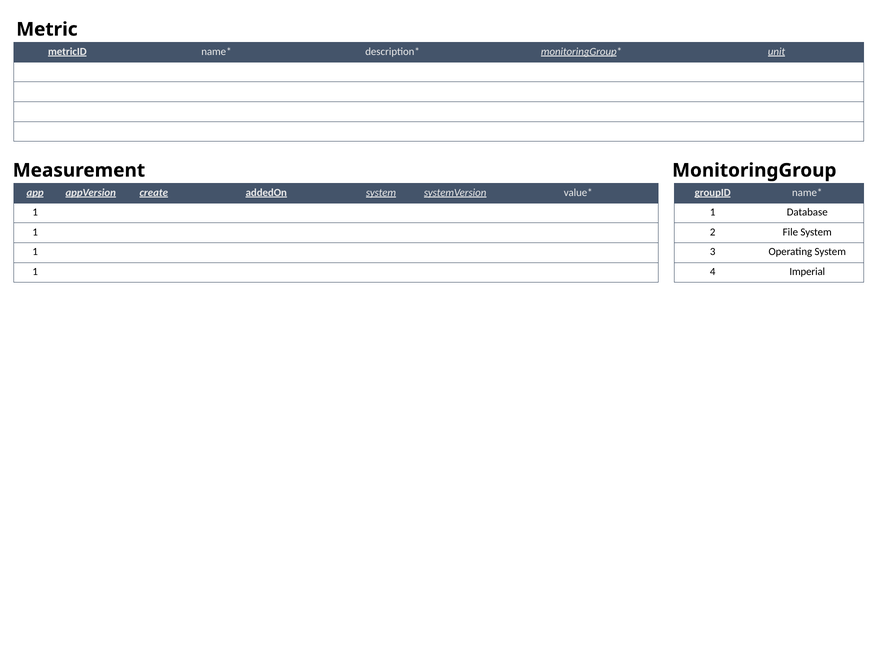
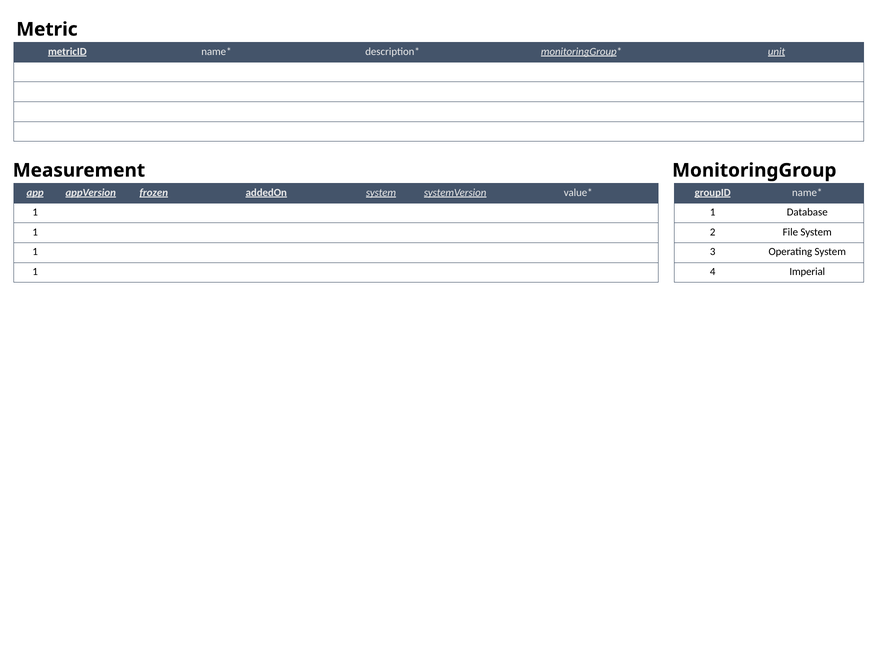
create: create -> frozen
